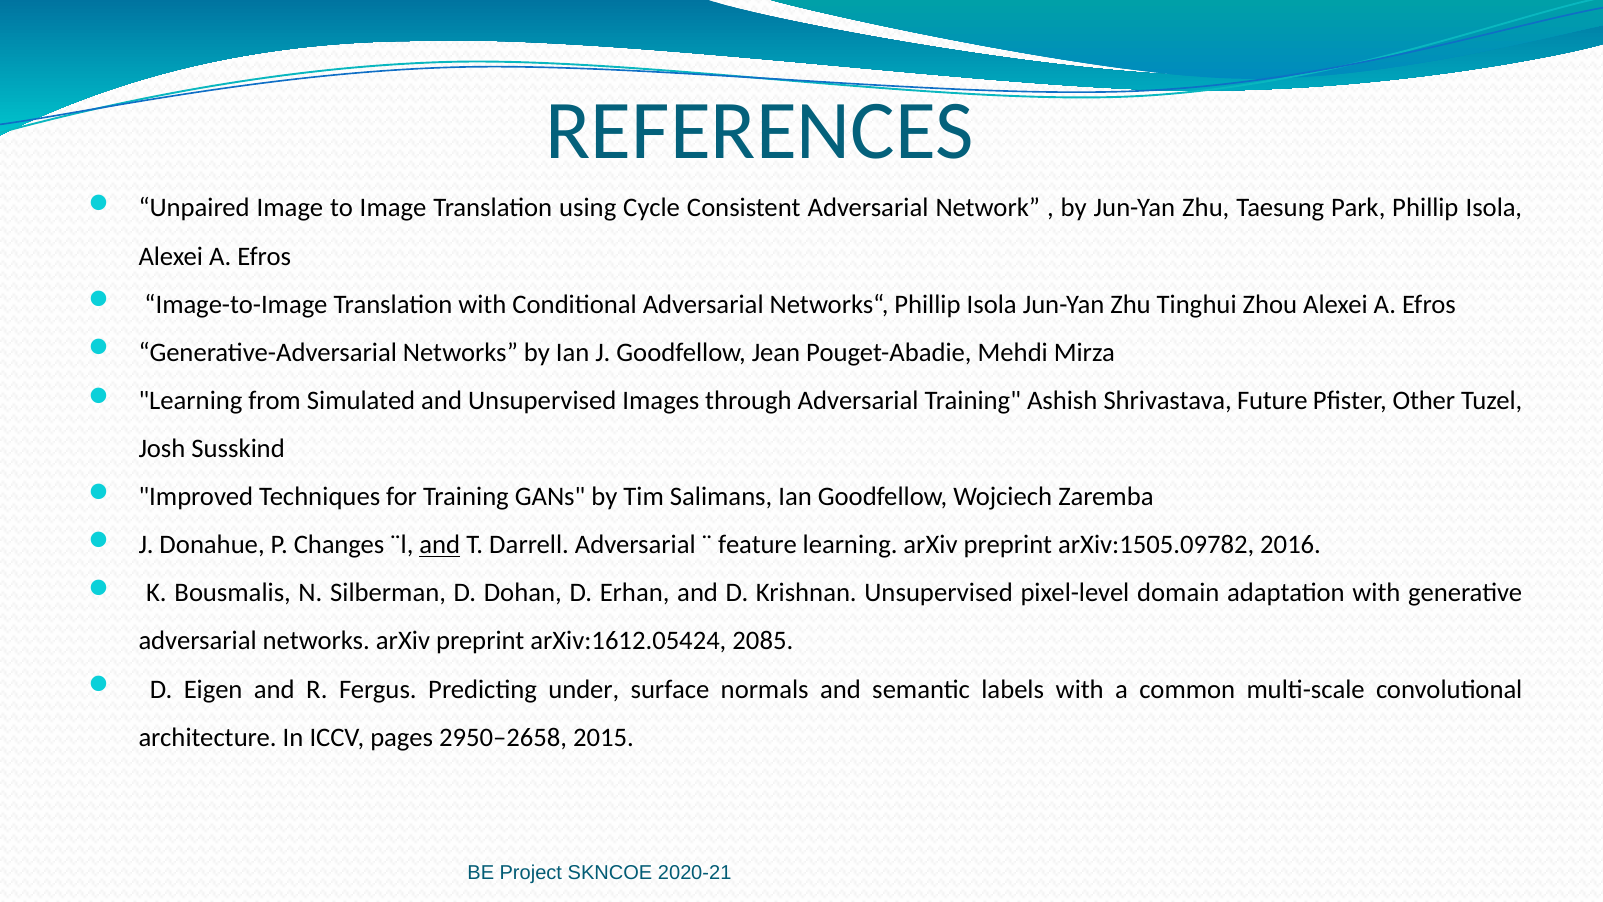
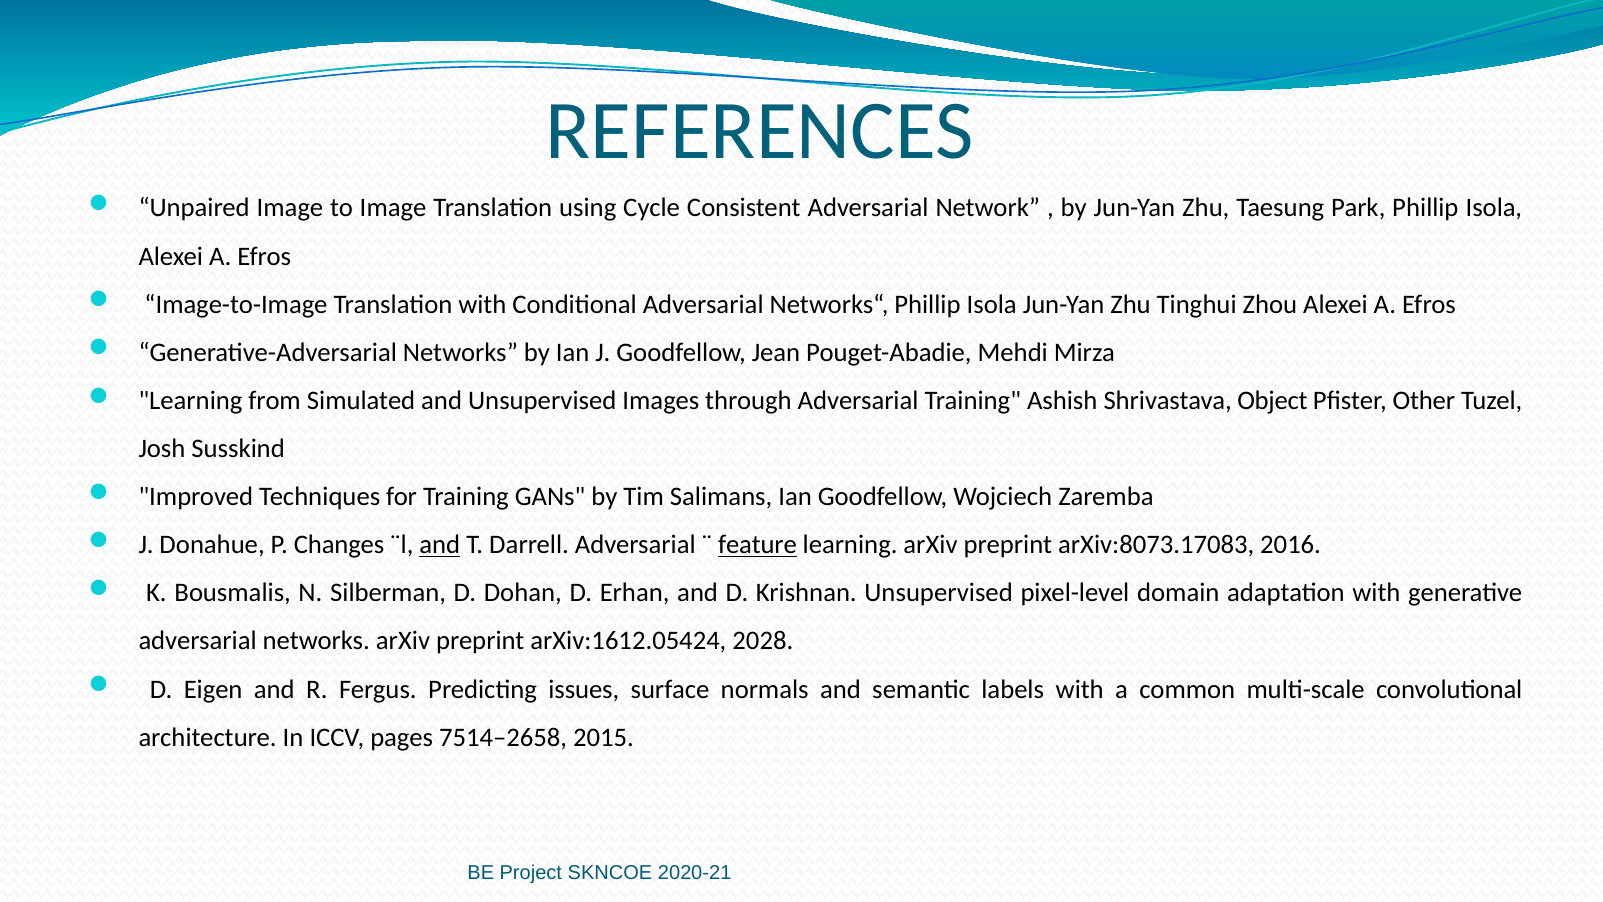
Future: Future -> Object
feature underline: none -> present
arXiv:1505.09782: arXiv:1505.09782 -> arXiv:8073.17083
2085: 2085 -> 2028
under: under -> issues
2950–2658: 2950–2658 -> 7514–2658
